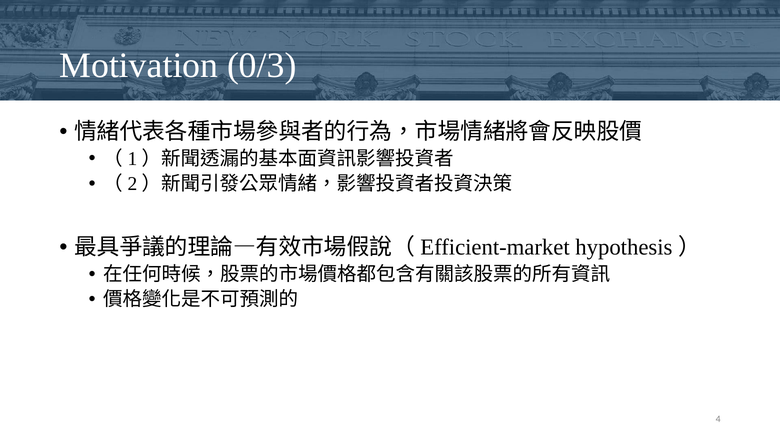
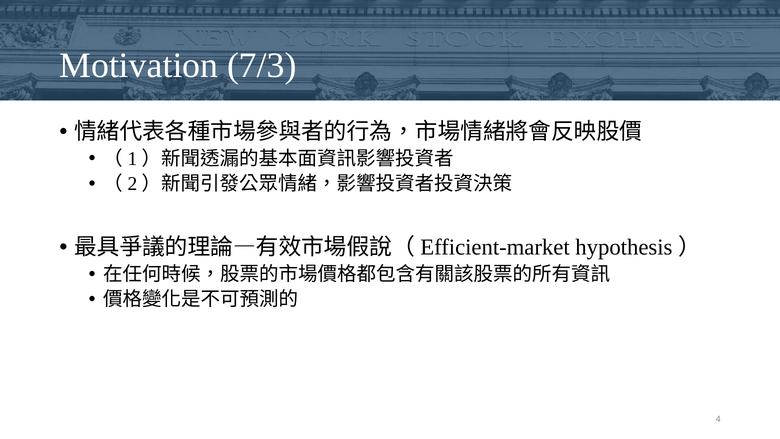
0/3: 0/3 -> 7/3
